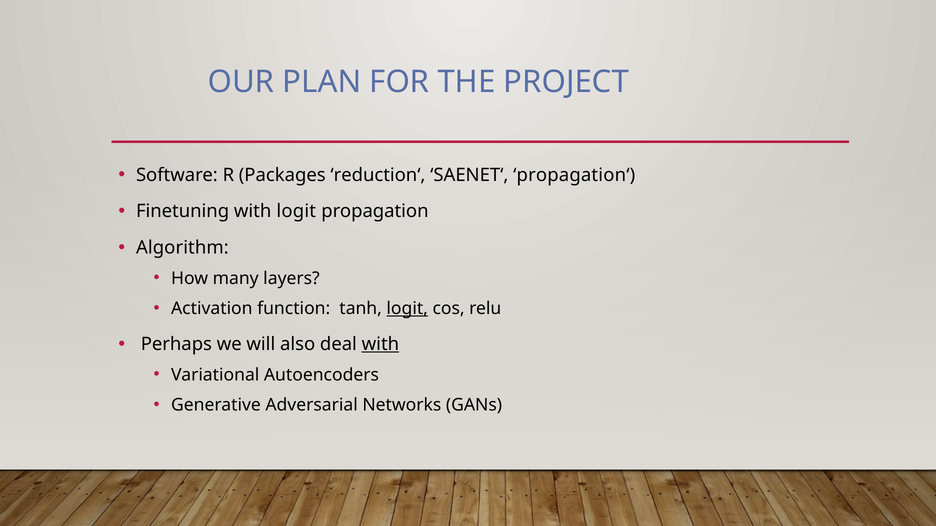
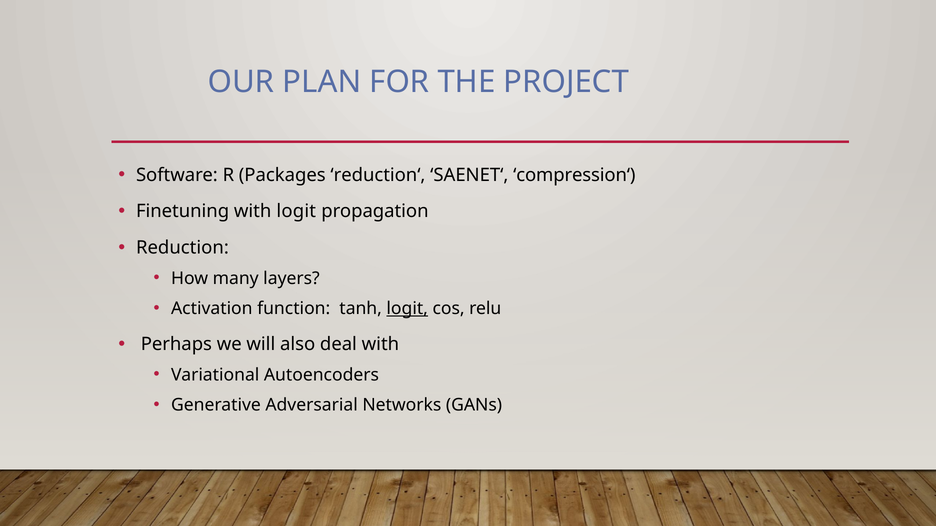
propagation‘: propagation‘ -> compression‘
Algorithm: Algorithm -> Reduction
with at (380, 345) underline: present -> none
